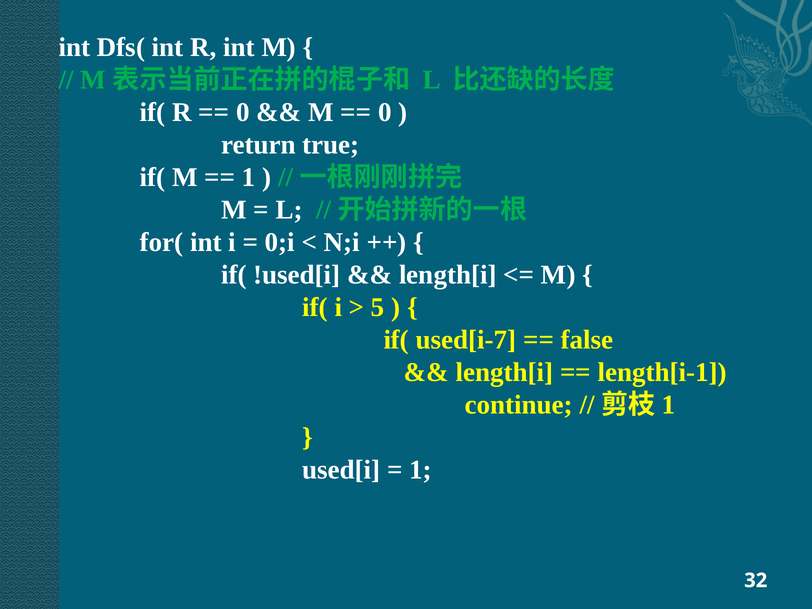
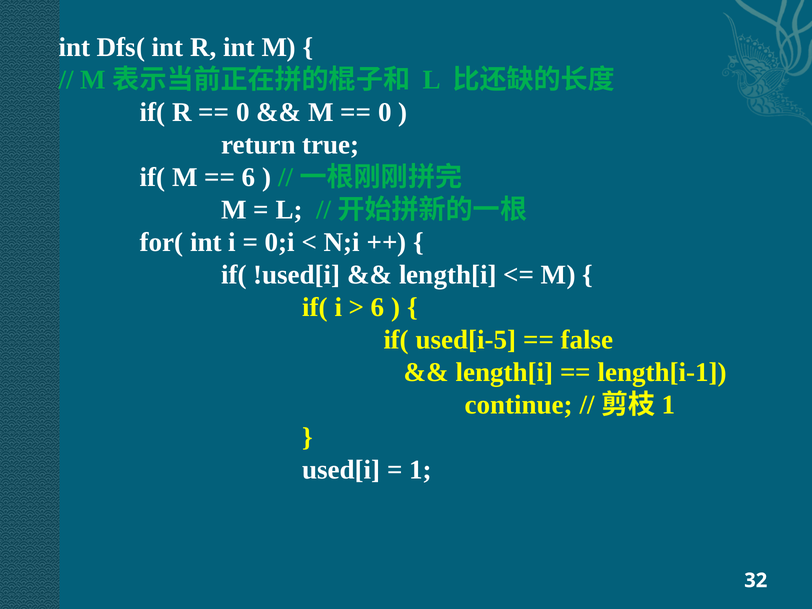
1 at (249, 177): 1 -> 6
5 at (378, 307): 5 -> 6
used[i-7: used[i-7 -> used[i-5
